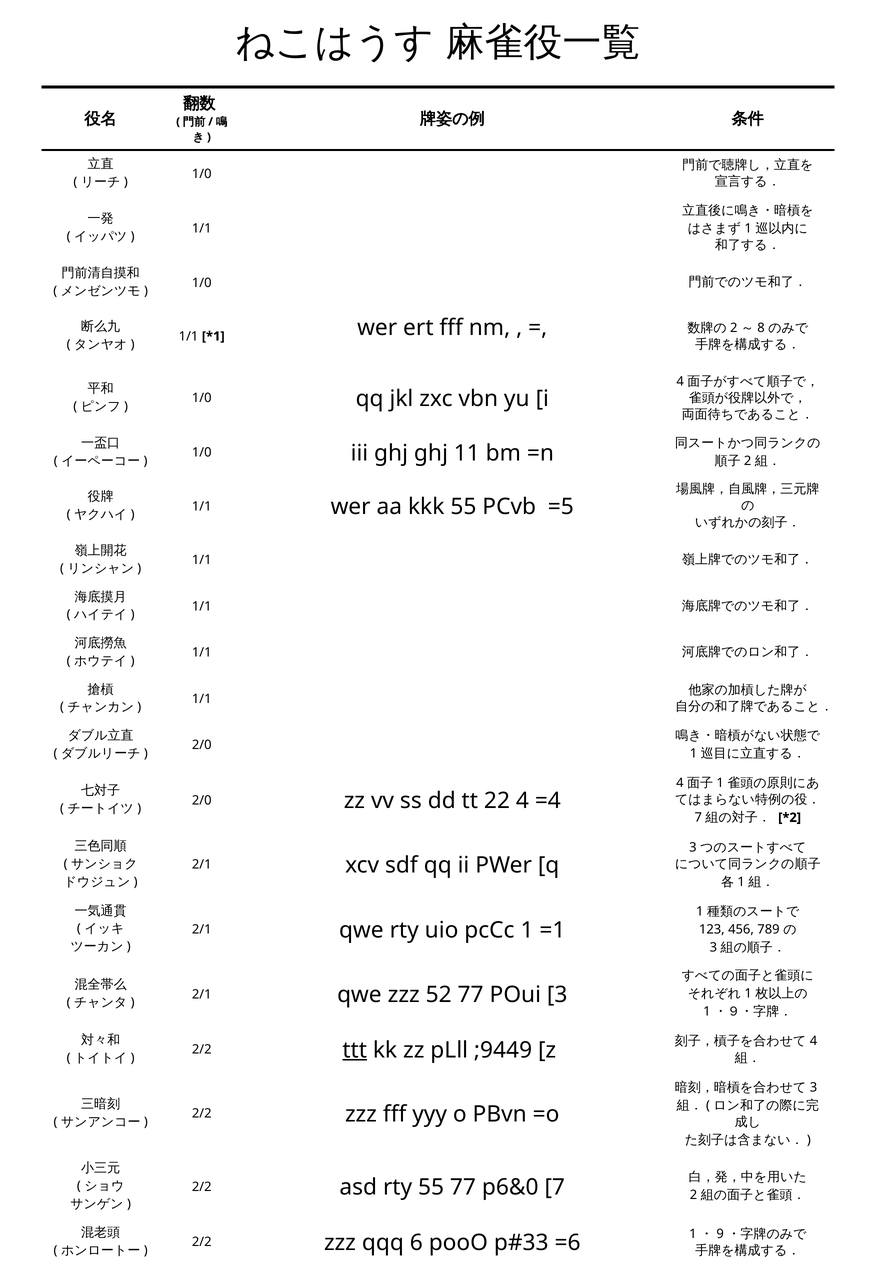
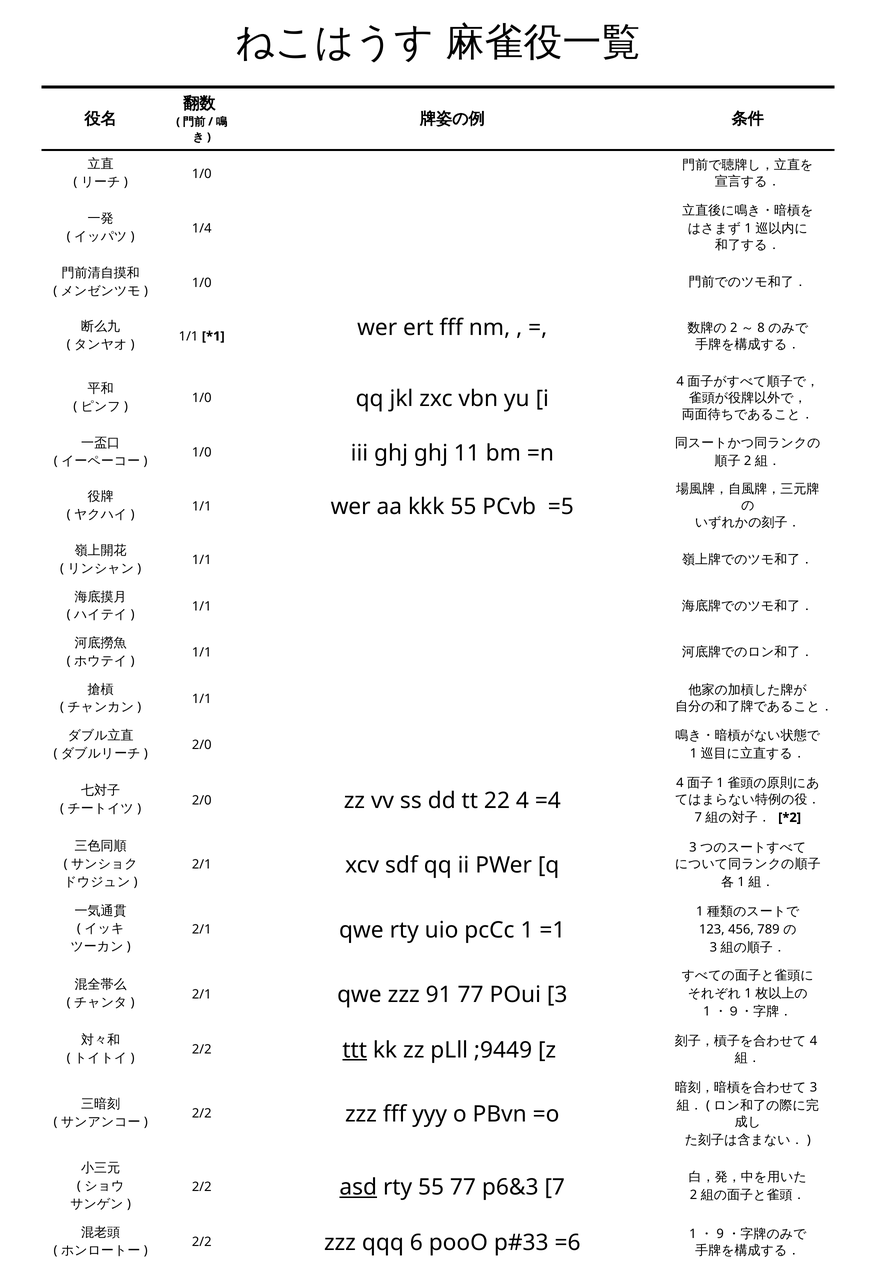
1/1 at (202, 228): 1/1 -> 1/4
52: 52 -> 91
asd underline: none -> present
p6&0: p6&0 -> p6&3
